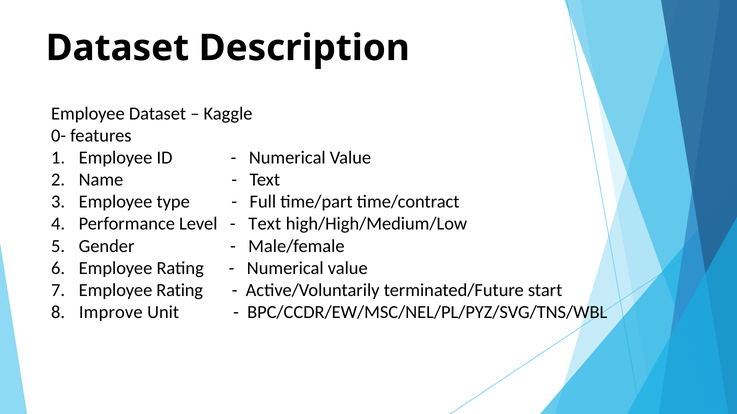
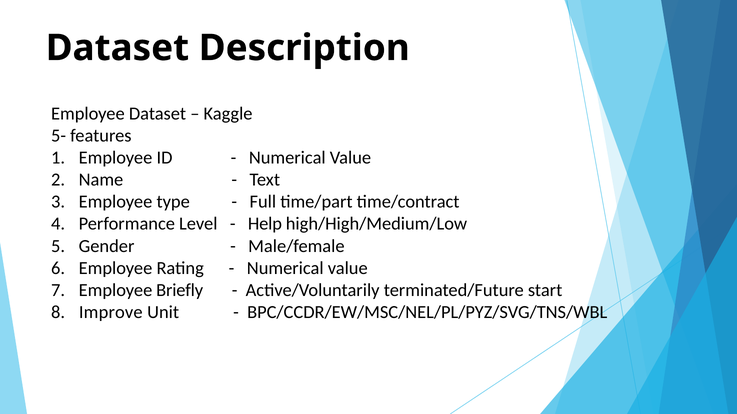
0-: 0- -> 5-
Text at (265, 224): Text -> Help
Rating at (180, 291): Rating -> Briefly
